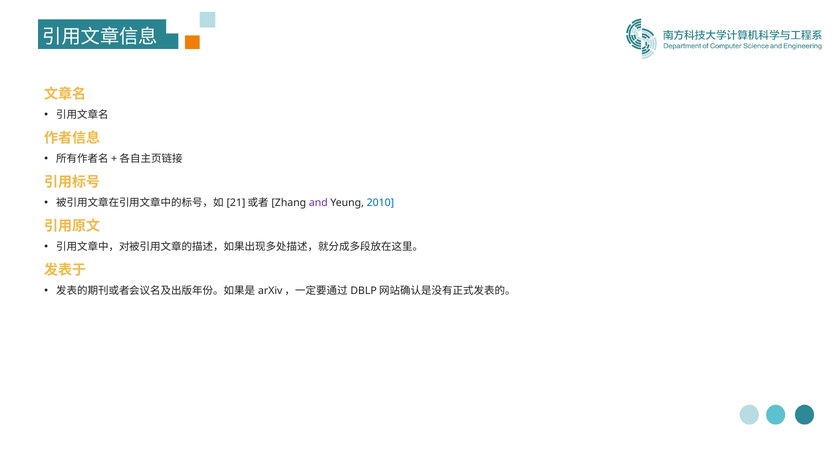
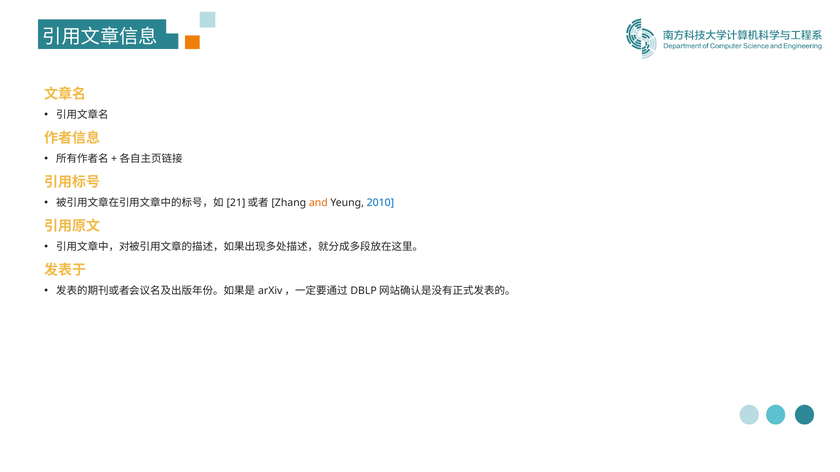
and colour: purple -> orange
